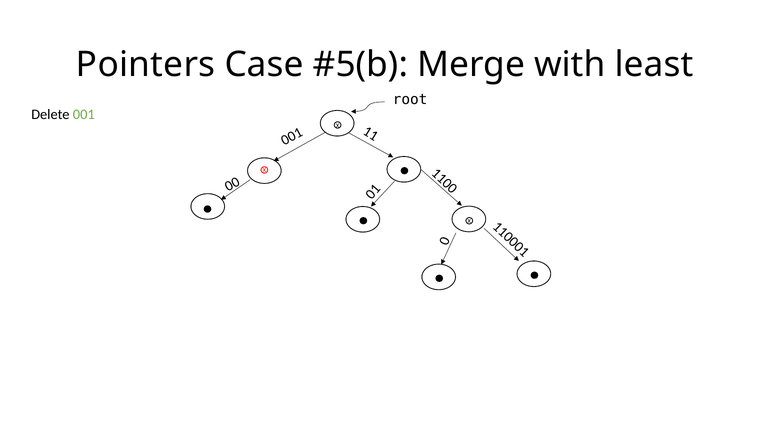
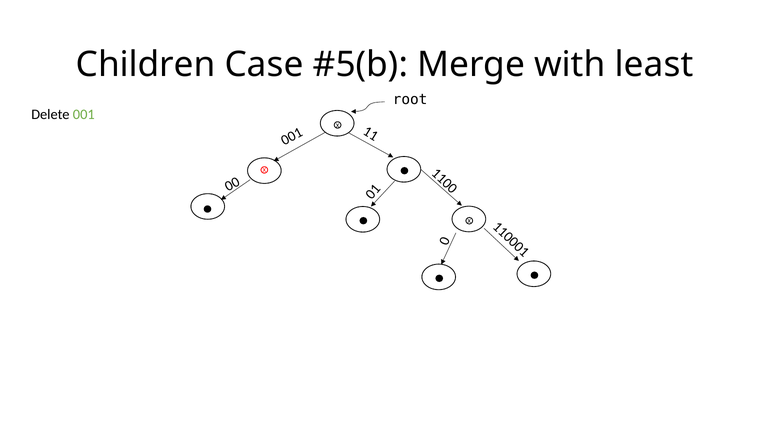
Pointers: Pointers -> Children
